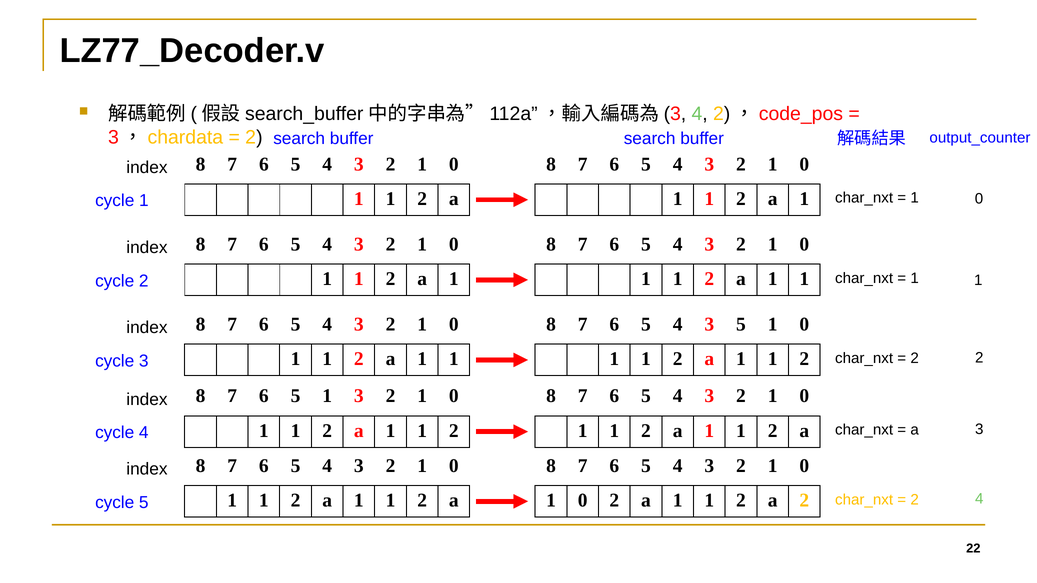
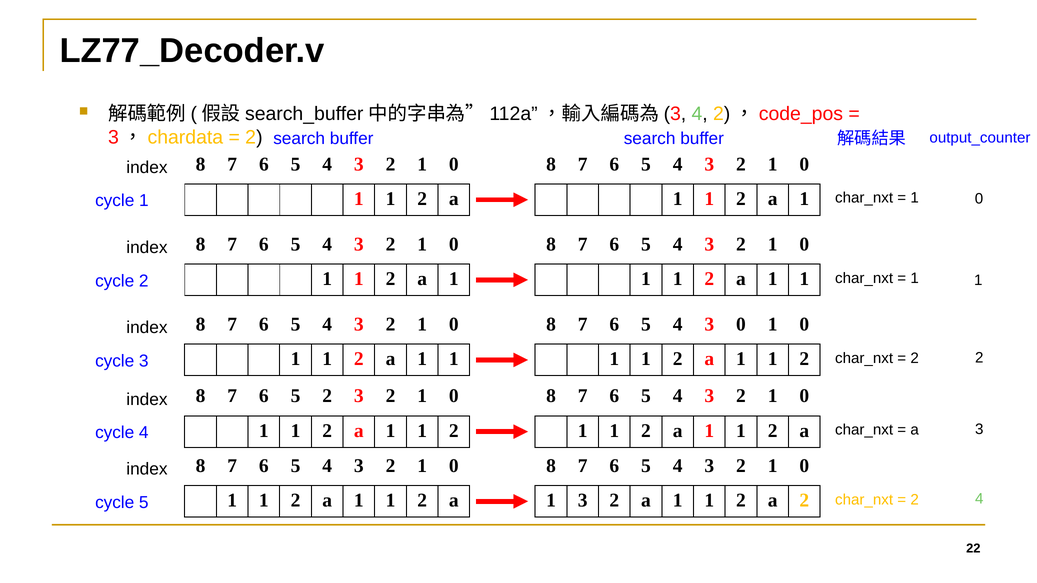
3 5: 5 -> 0
6 5 1: 1 -> 2
cycle 5 1 0: 0 -> 3
